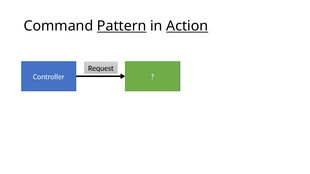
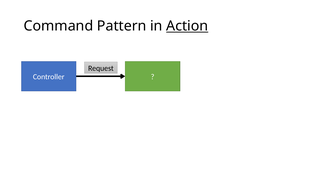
Pattern underline: present -> none
